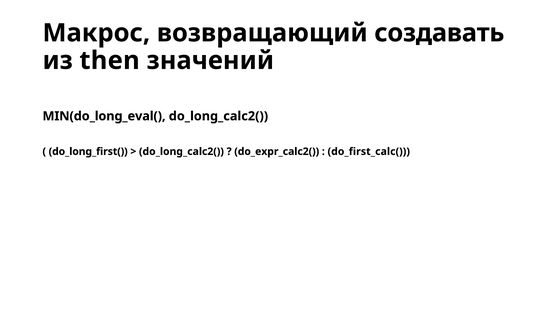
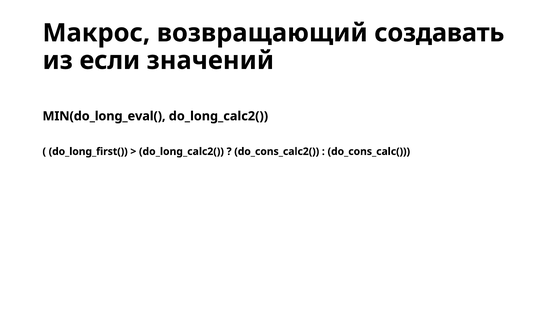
then: then -> если
do_expr_calc2(: do_expr_calc2( -> do_cons_calc2(
do_first_calc(: do_first_calc( -> do_cons_calc(
